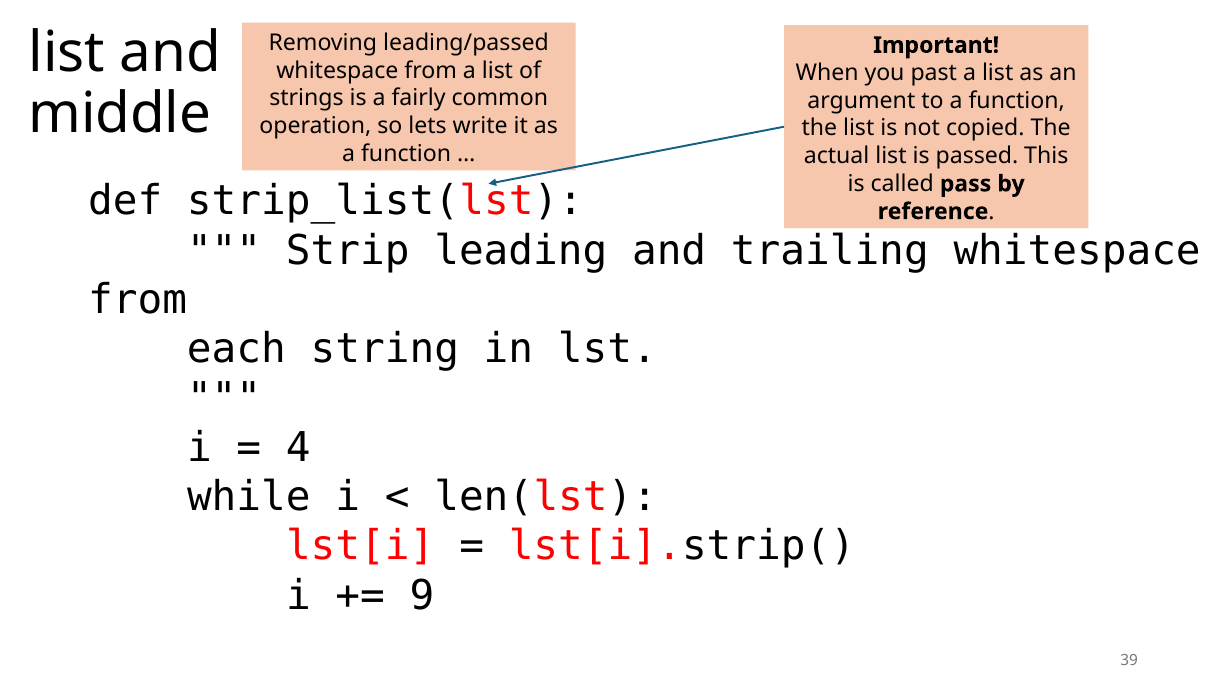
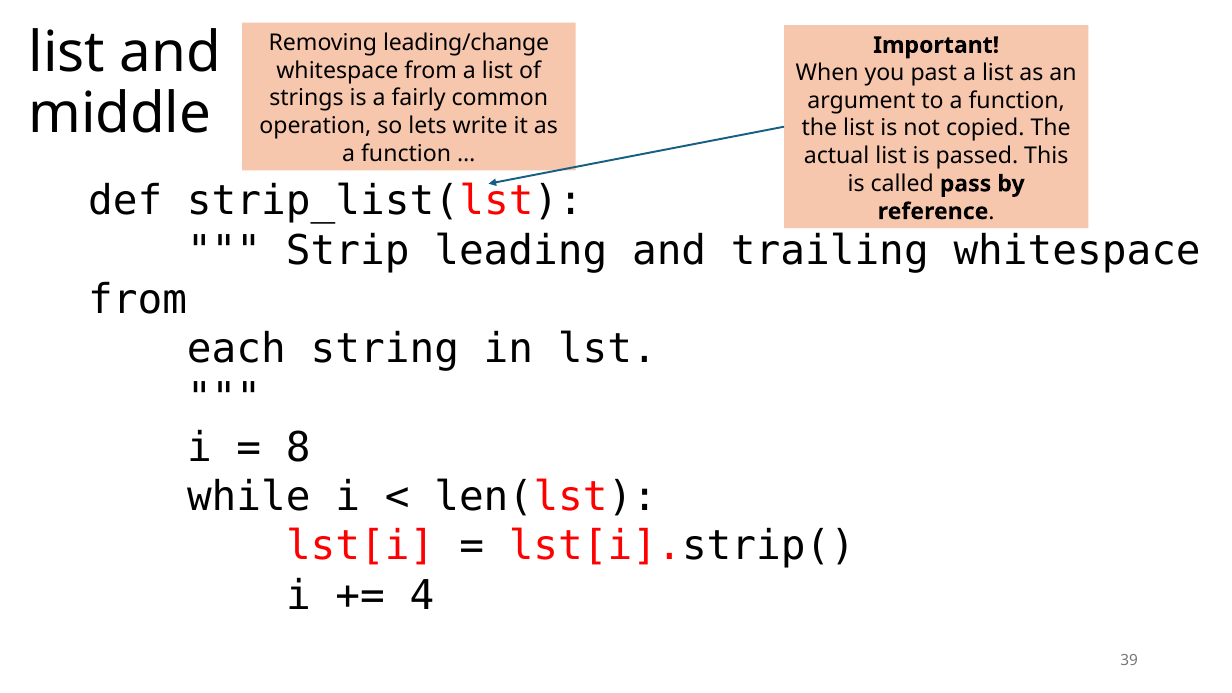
leading/passed: leading/passed -> leading/change
4: 4 -> 8
9: 9 -> 4
